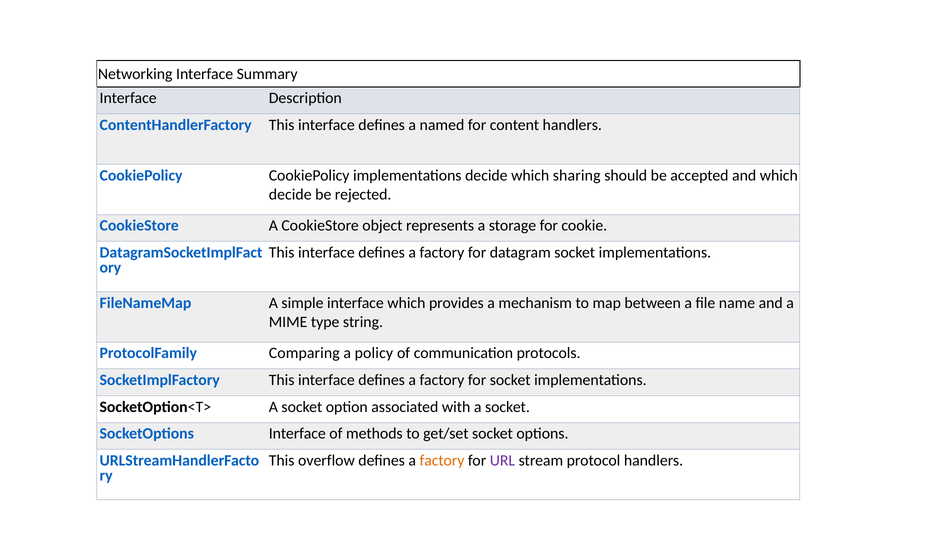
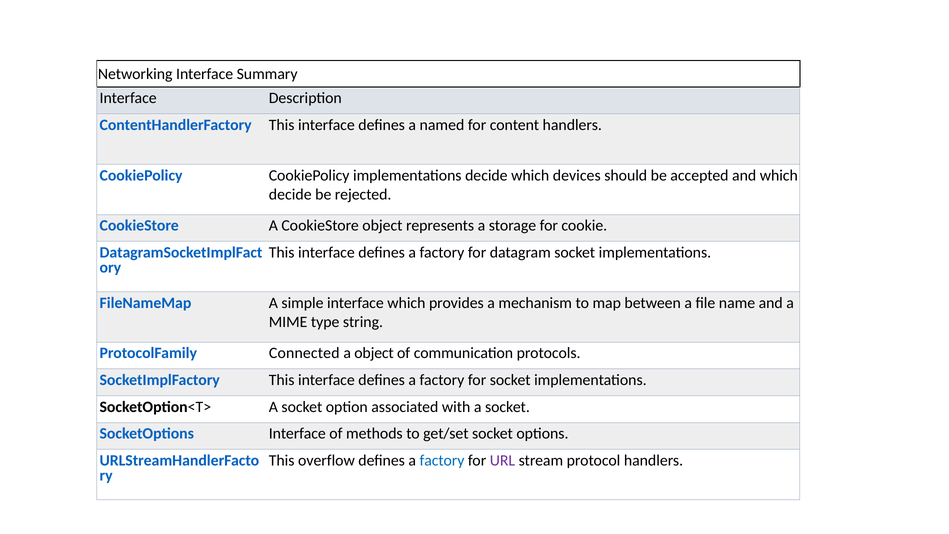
sharing: sharing -> devices
Comparing: Comparing -> Connected
a policy: policy -> object
factory at (442, 460) colour: orange -> blue
